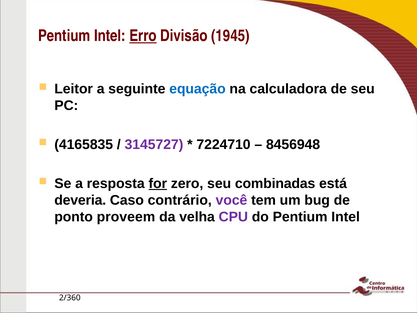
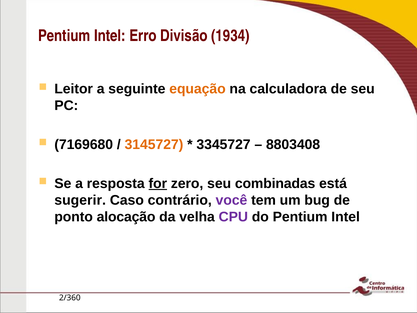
Erro underline: present -> none
1945: 1945 -> 1934
equação colour: blue -> orange
4165835: 4165835 -> 7169680
3145727 colour: purple -> orange
7224710: 7224710 -> 3345727
8456948: 8456948 -> 8803408
deveria: deveria -> sugerir
proveem: proveem -> alocação
